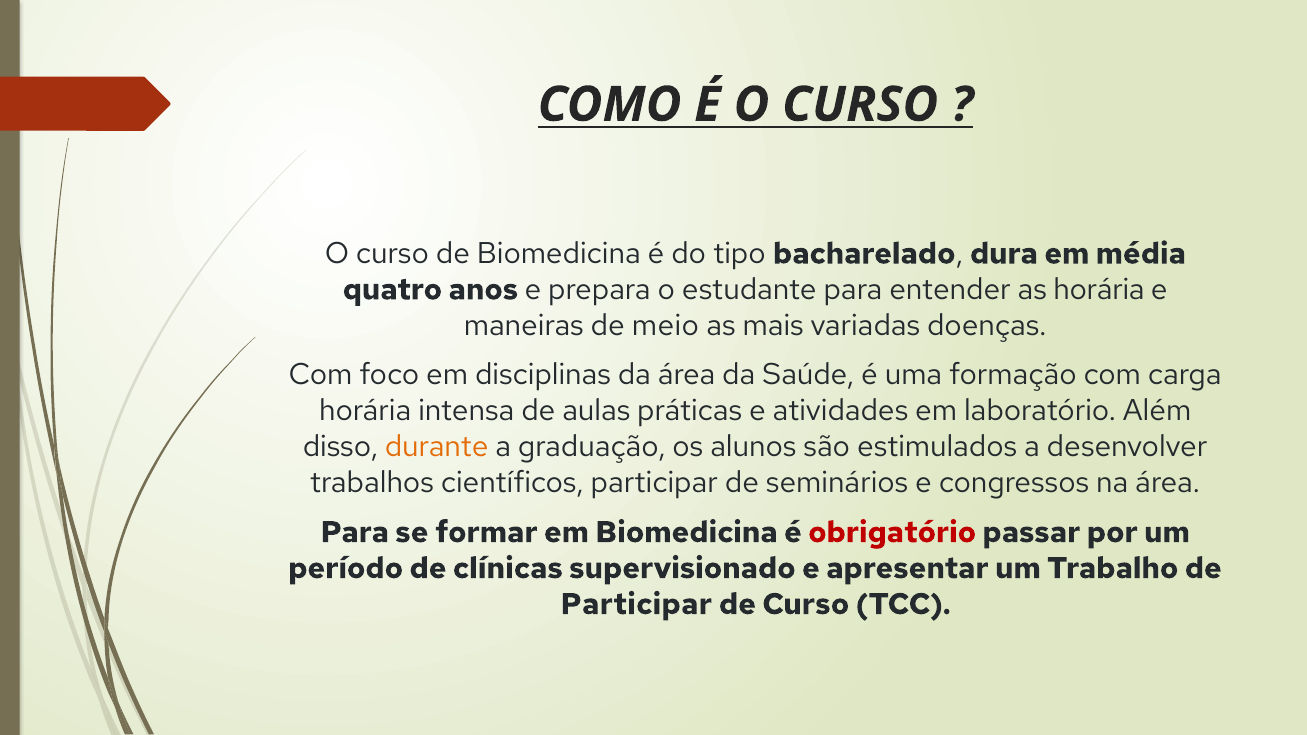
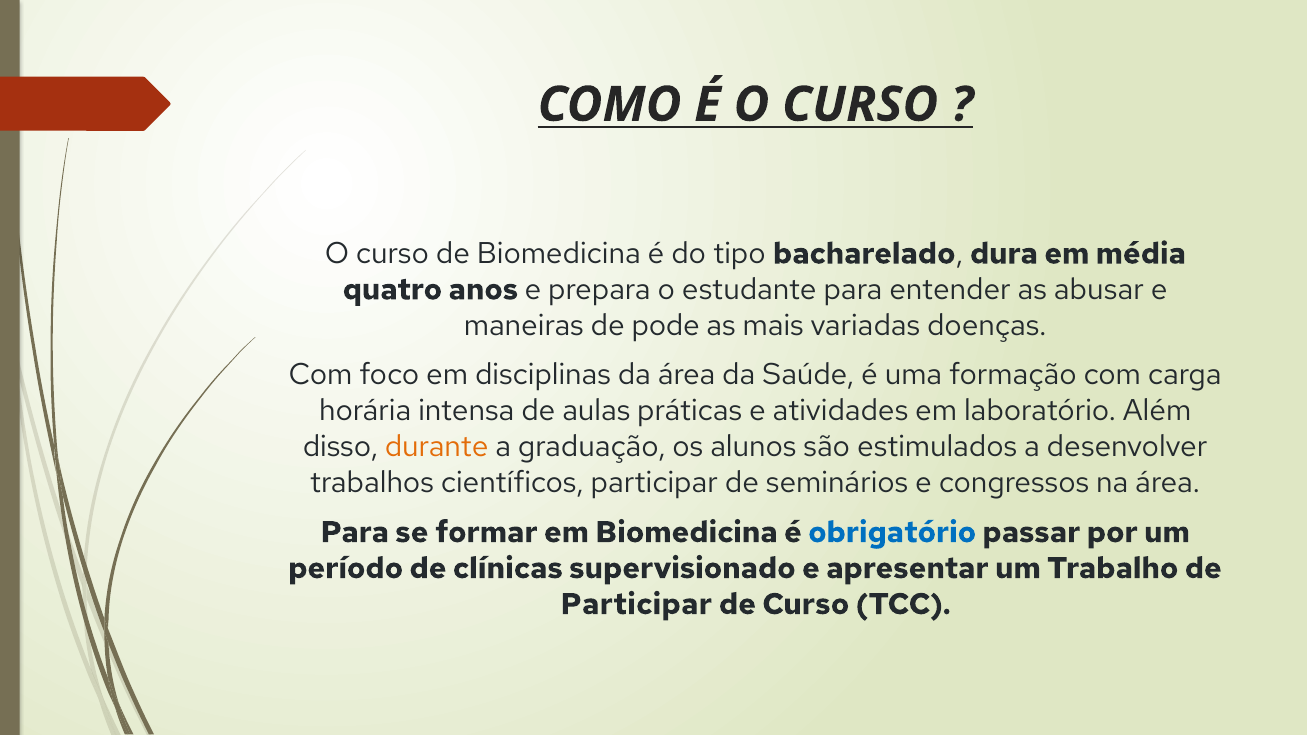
as horária: horária -> abusar
meio: meio -> pode
obrigatório colour: red -> blue
